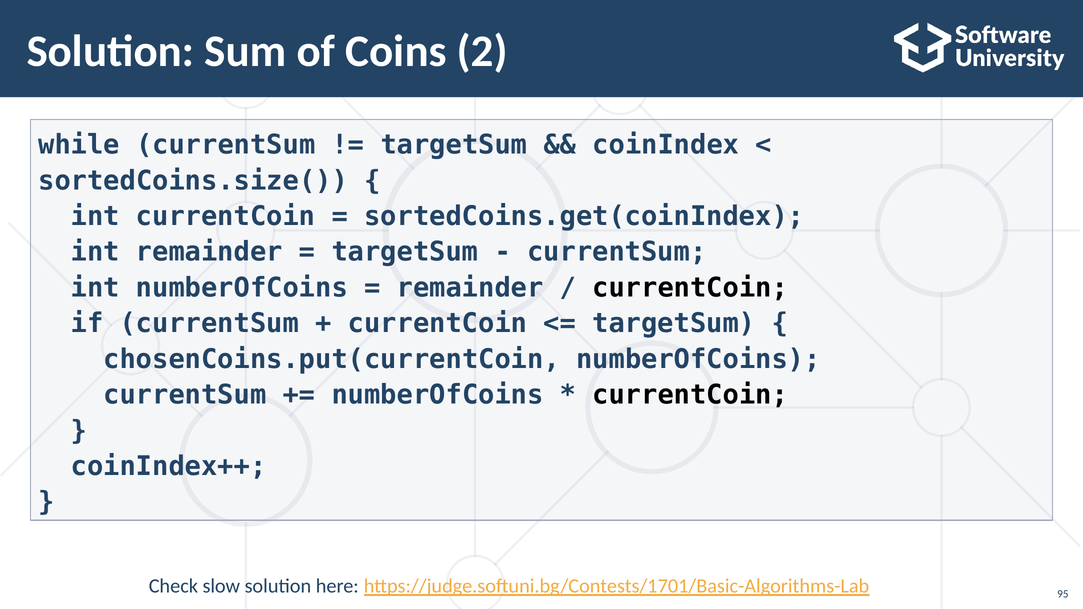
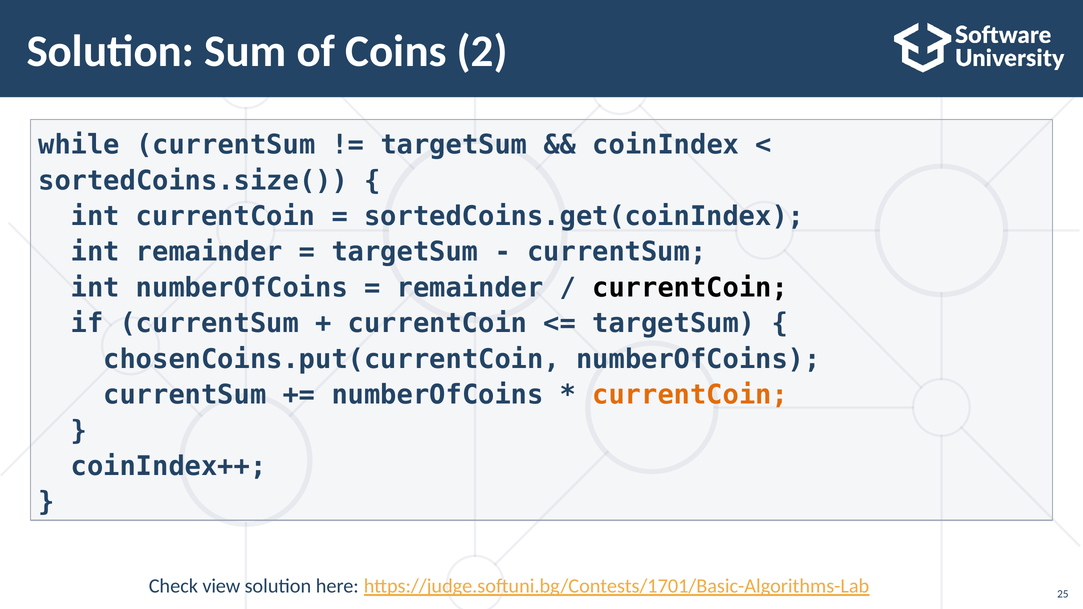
currentCoin at (690, 395) colour: black -> orange
slow: slow -> view
95: 95 -> 25
